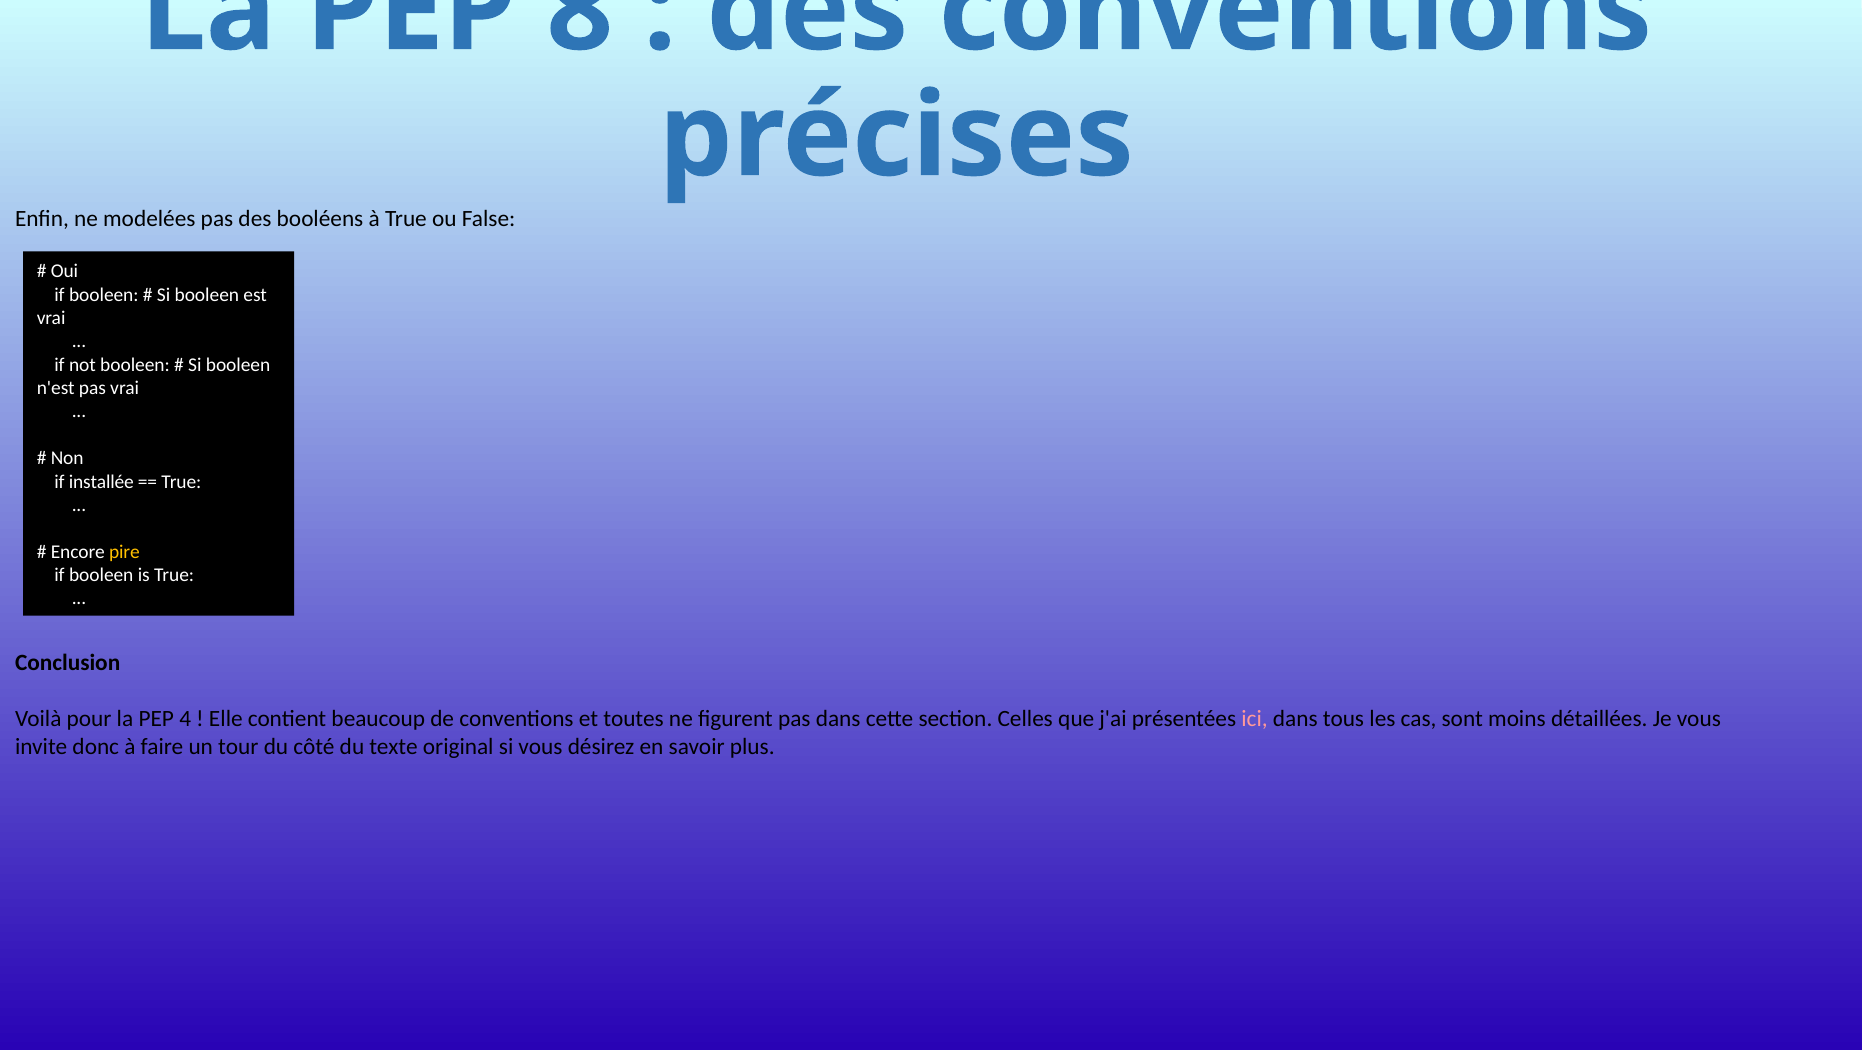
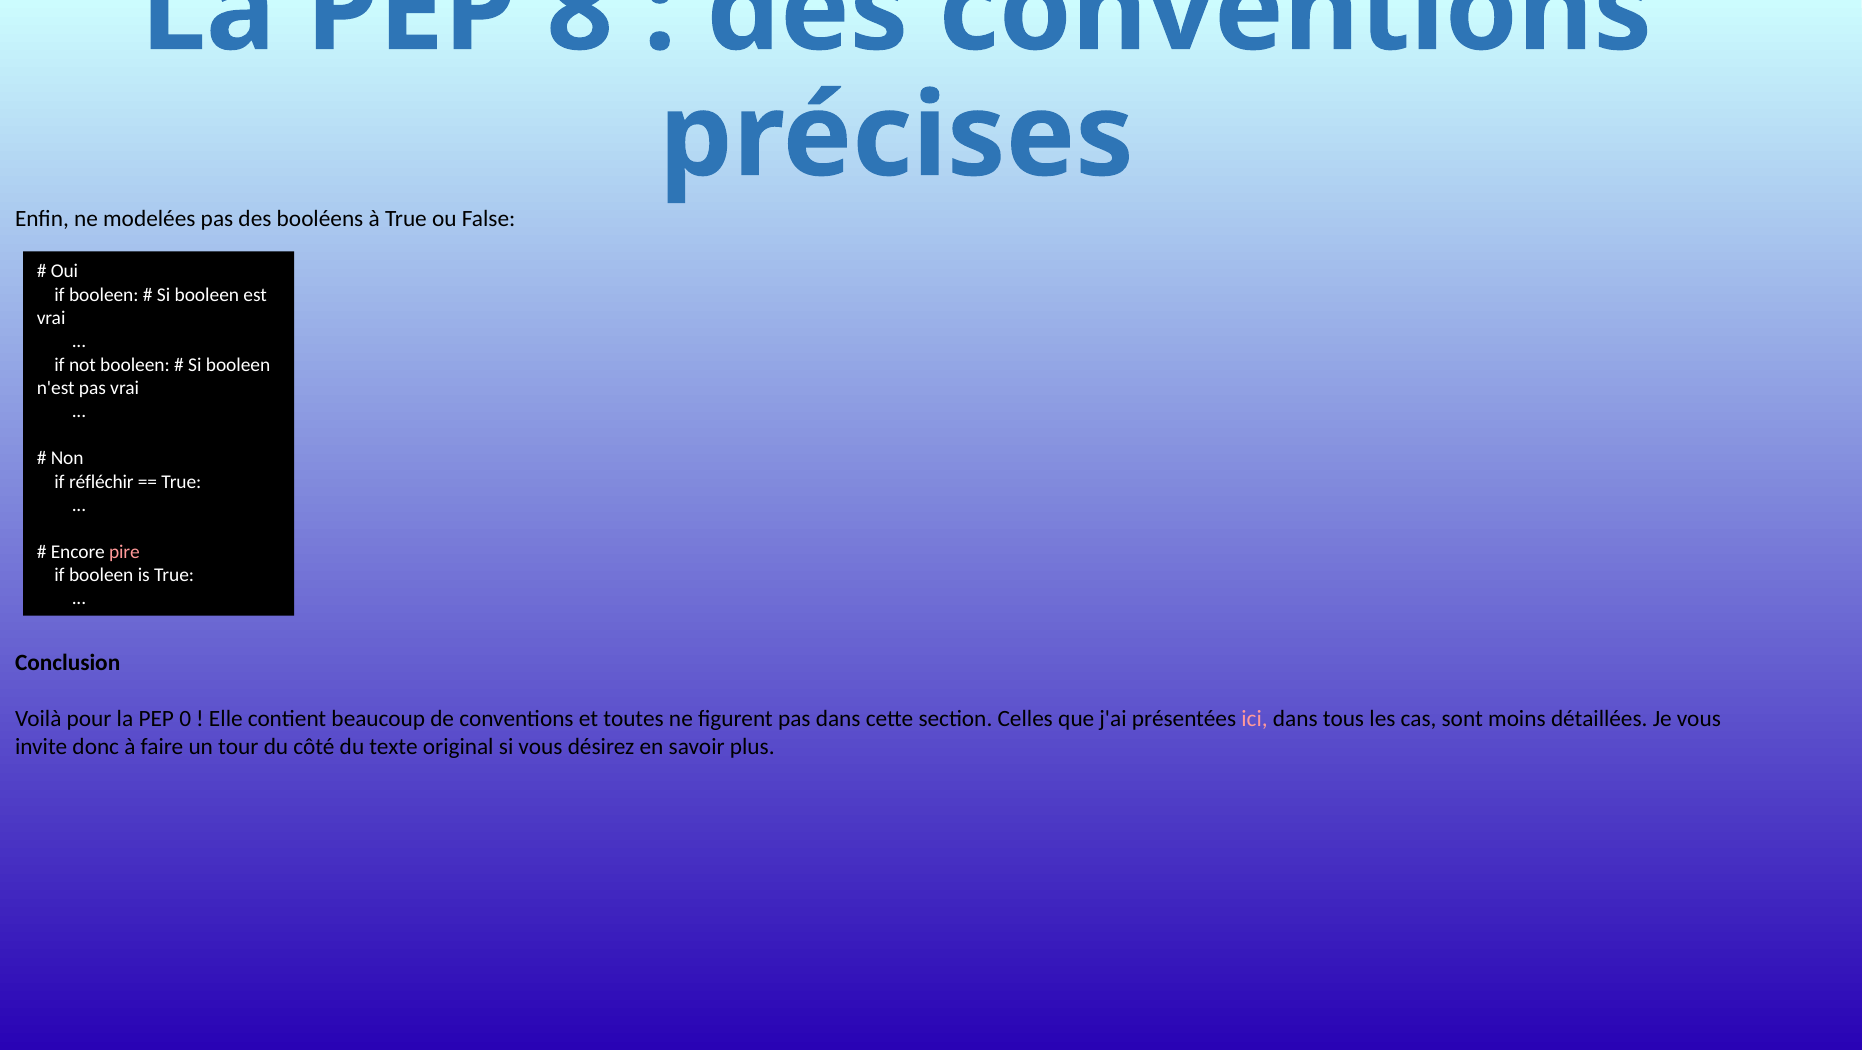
installée: installée -> réfléchir
pire colour: yellow -> pink
4: 4 -> 0
